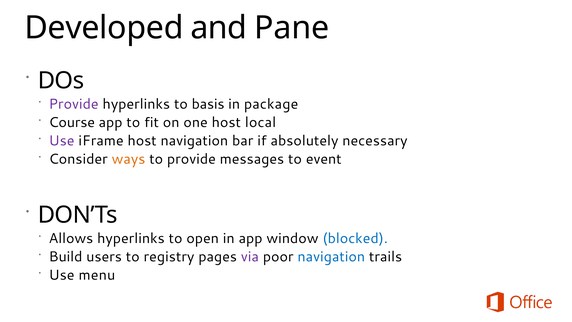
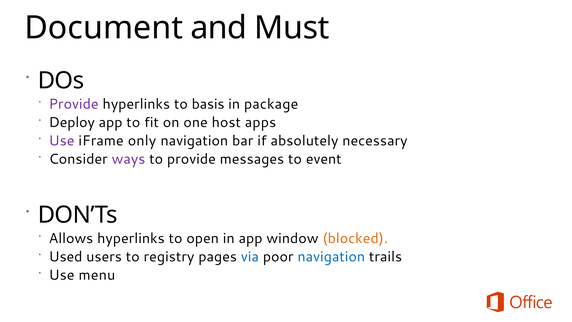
Developed: Developed -> Document
Pane: Pane -> Must
Course: Course -> Deploy
local: local -> apps
iFrame host: host -> only
ways colour: orange -> purple
blocked colour: blue -> orange
Build: Build -> Used
via colour: purple -> blue
